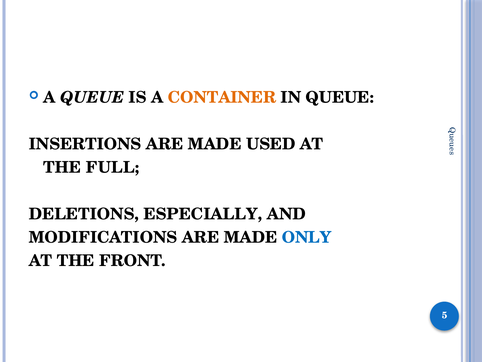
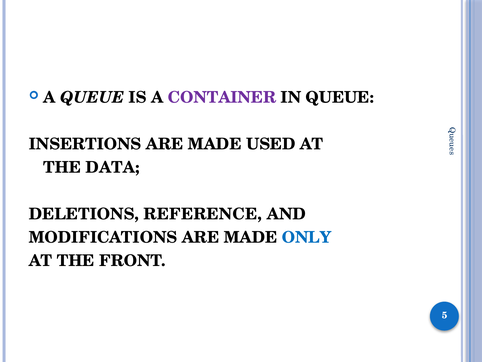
CONTAINER colour: orange -> purple
FULL: FULL -> DATA
ESPECIALLY: ESPECIALLY -> REFERENCE
